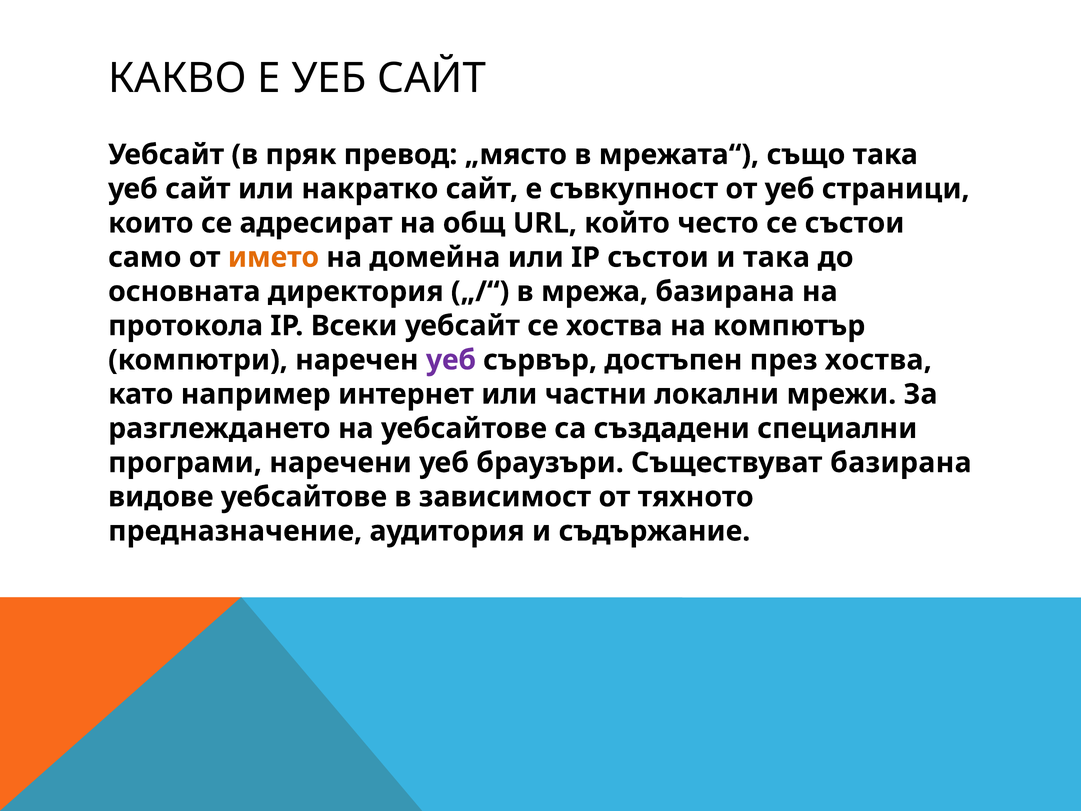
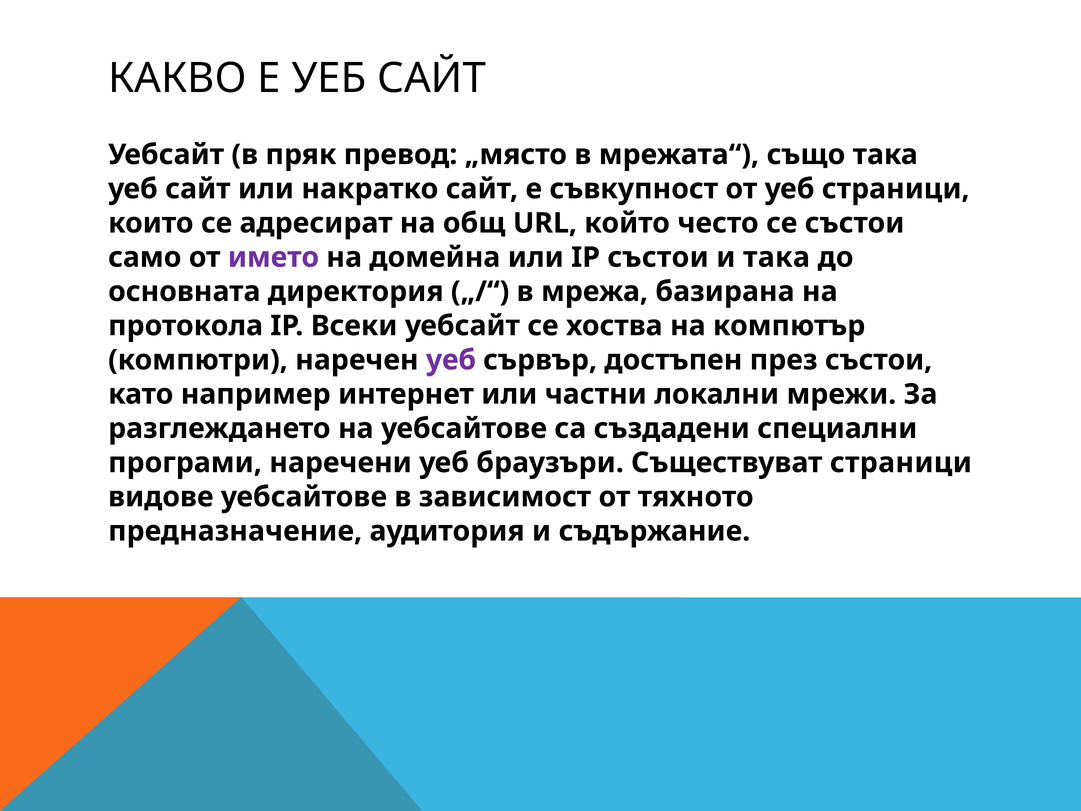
името colour: orange -> purple
през хоства: хоства -> състои
Съществуват базирана: базирана -> страници
